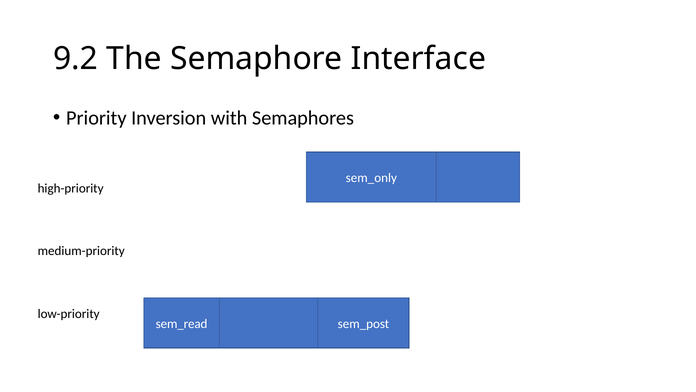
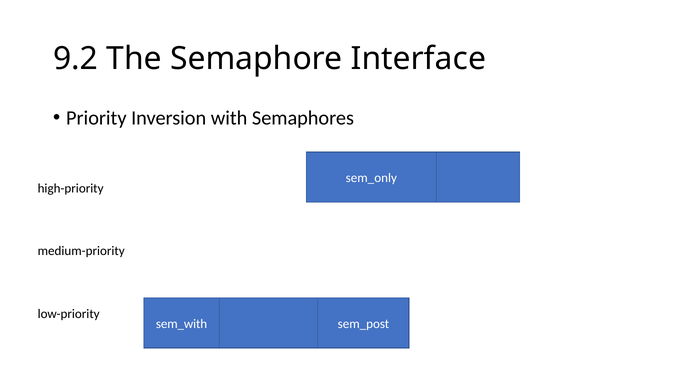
sem_read: sem_read -> sem_with
